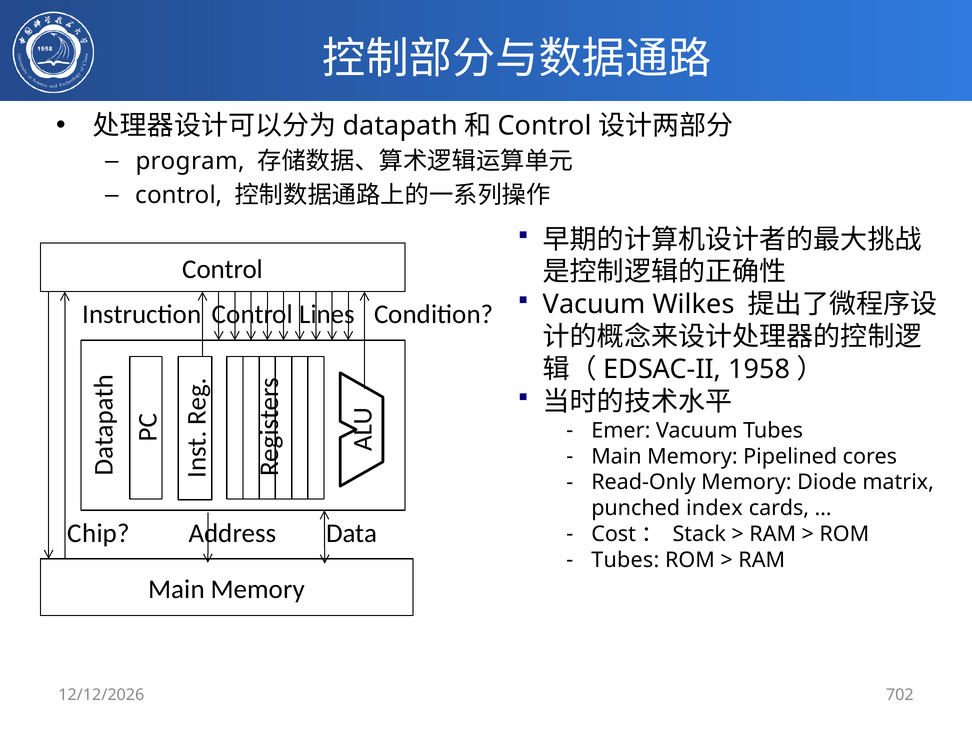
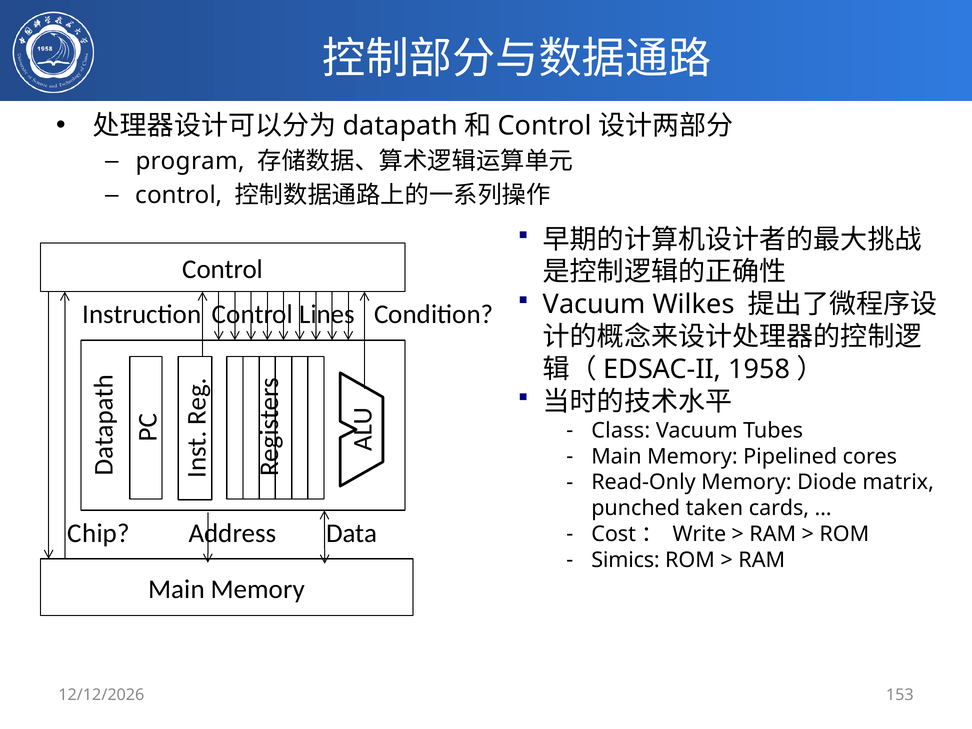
Emer: Emer -> Class
index: index -> taken
Stack: Stack -> Write
Tubes at (625, 560): Tubes -> Simics
702: 702 -> 153
